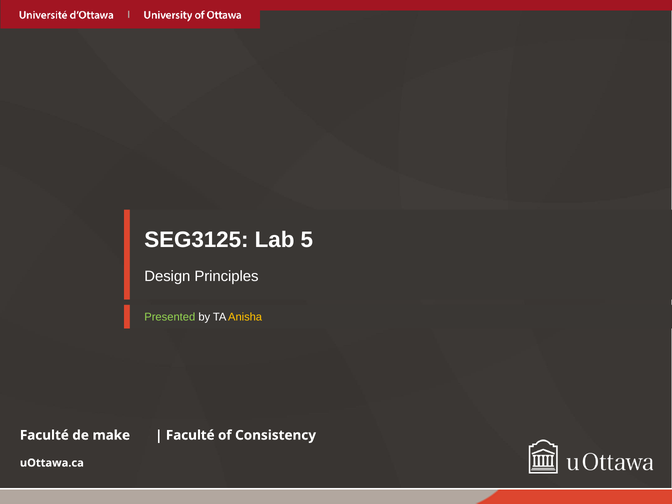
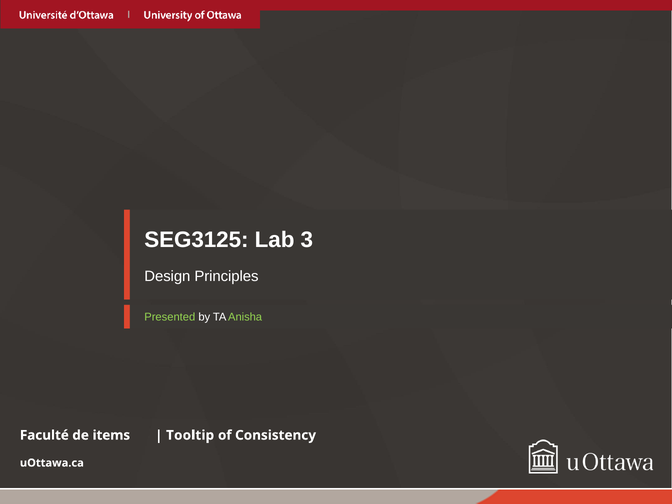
5: 5 -> 3
Anisha colour: yellow -> light green
make: make -> items
Faculté at (190, 435): Faculté -> Tooltip
